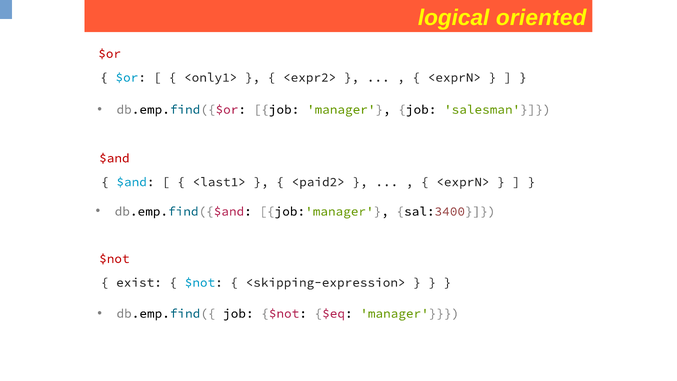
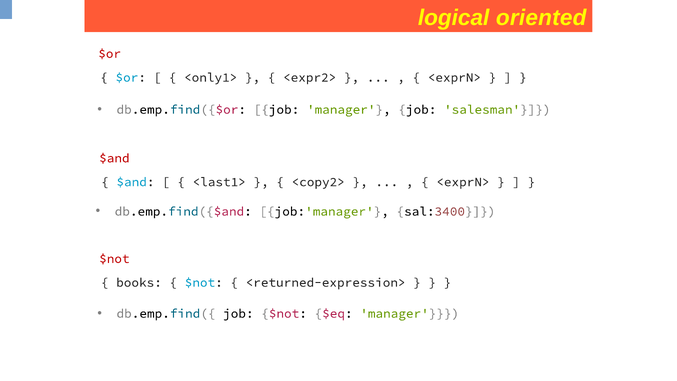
<paid2>: <paid2> -> <copy2>
exist: exist -> books
<skipping-expression>: <skipping-expression> -> <returned-expression>
